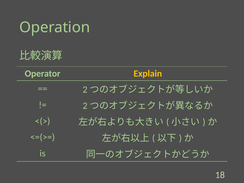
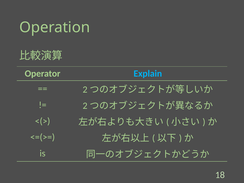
Explain colour: yellow -> light blue
